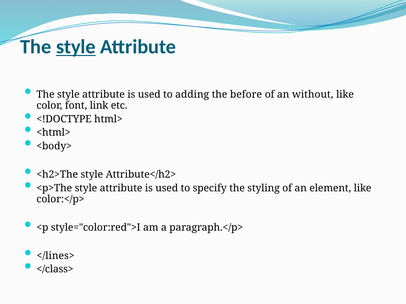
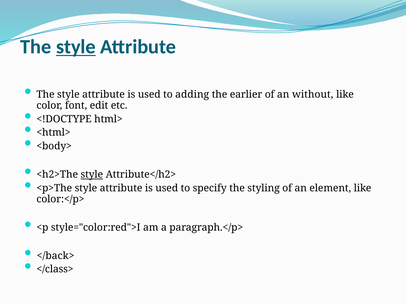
before: before -> earlier
link: link -> edit
style at (92, 175) underline: none -> present
</lines>: </lines> -> </back>
